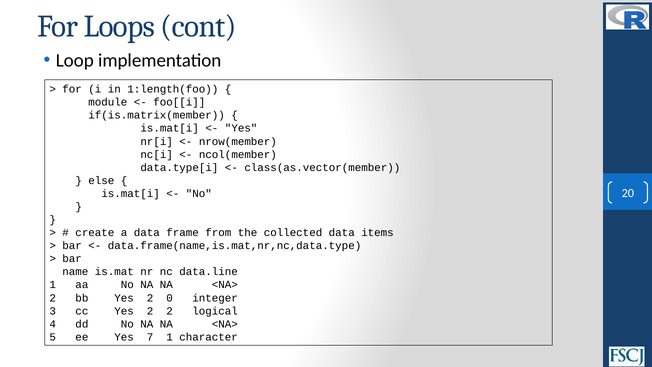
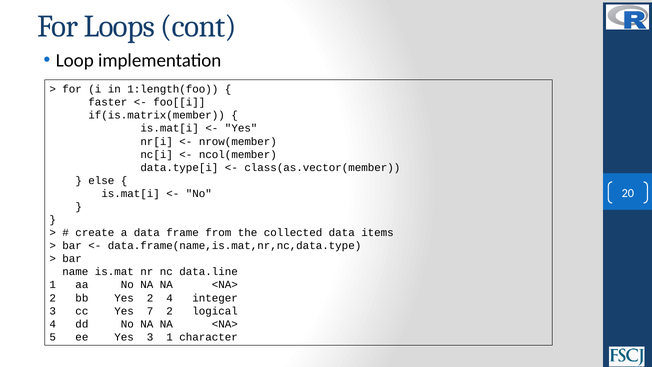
module: module -> faster
2 0: 0 -> 4
cc Yes 2: 2 -> 7
Yes 7: 7 -> 3
